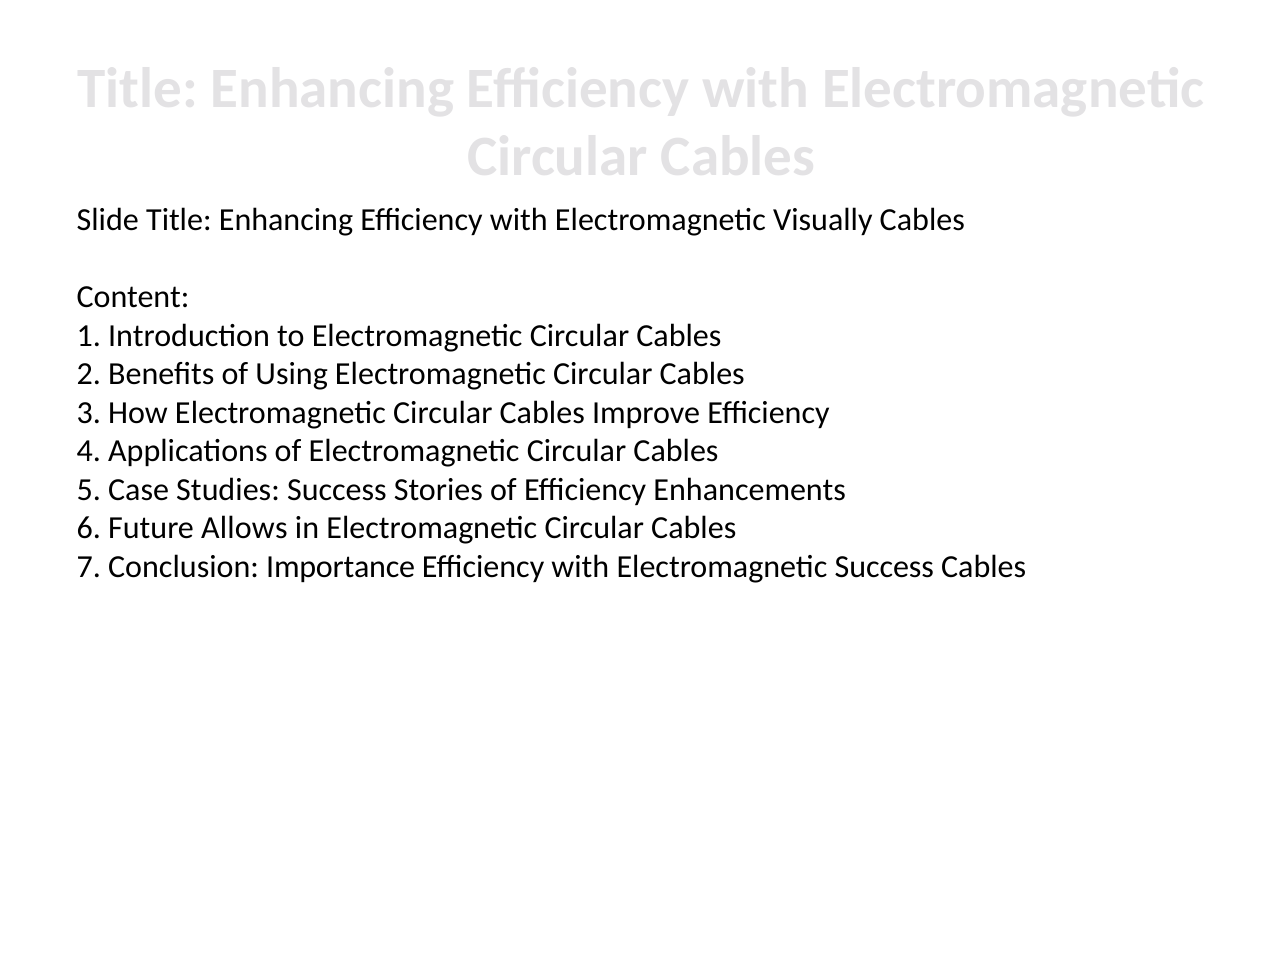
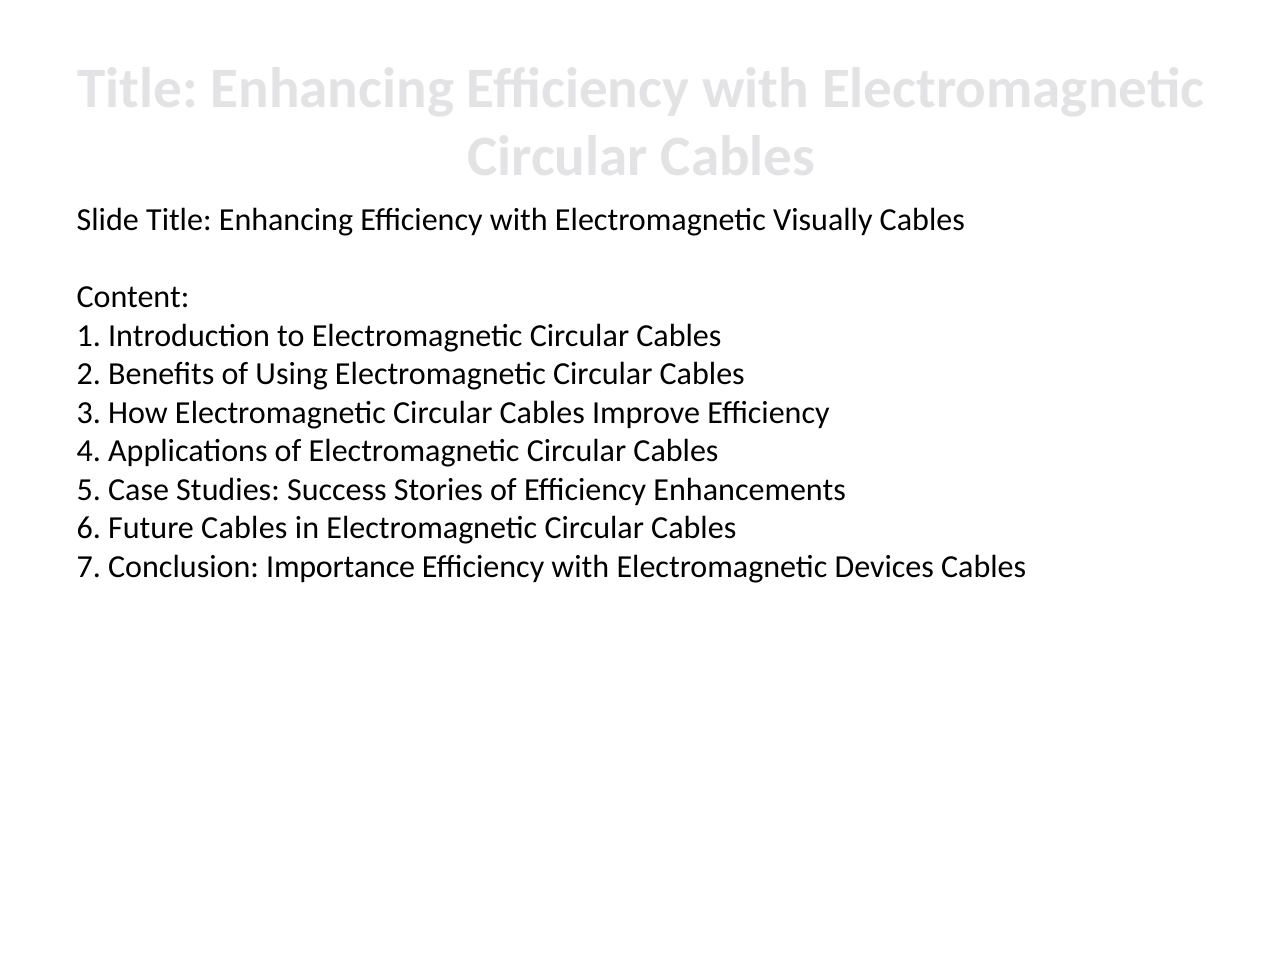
Future Allows: Allows -> Cables
Electromagnetic Success: Success -> Devices
